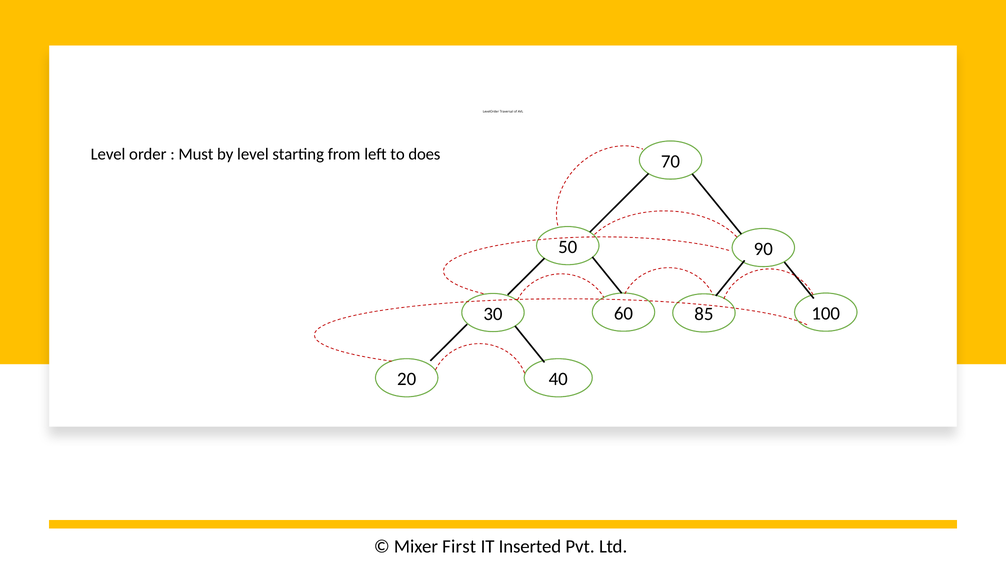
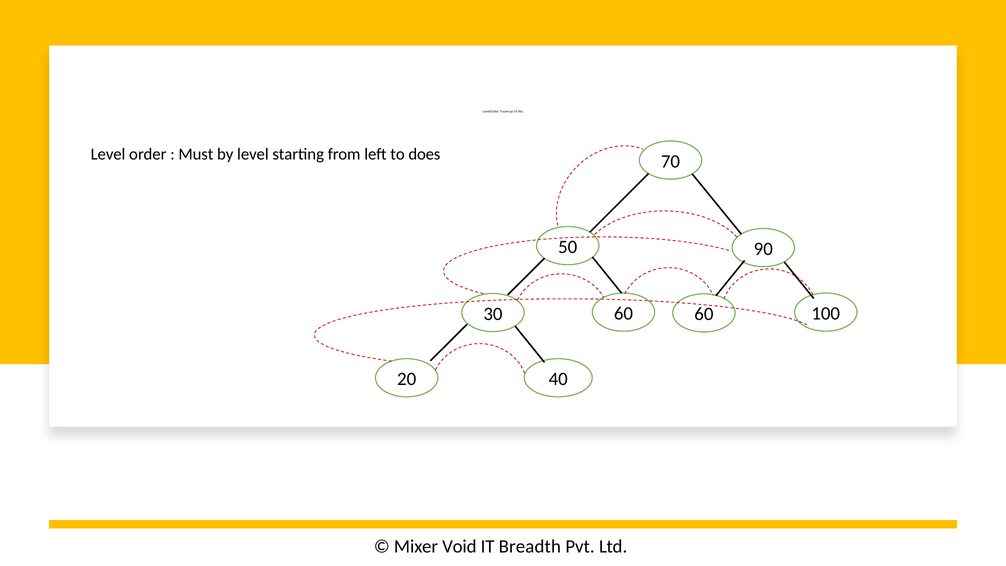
60 85: 85 -> 60
First: First -> Void
Inserted: Inserted -> Breadth
